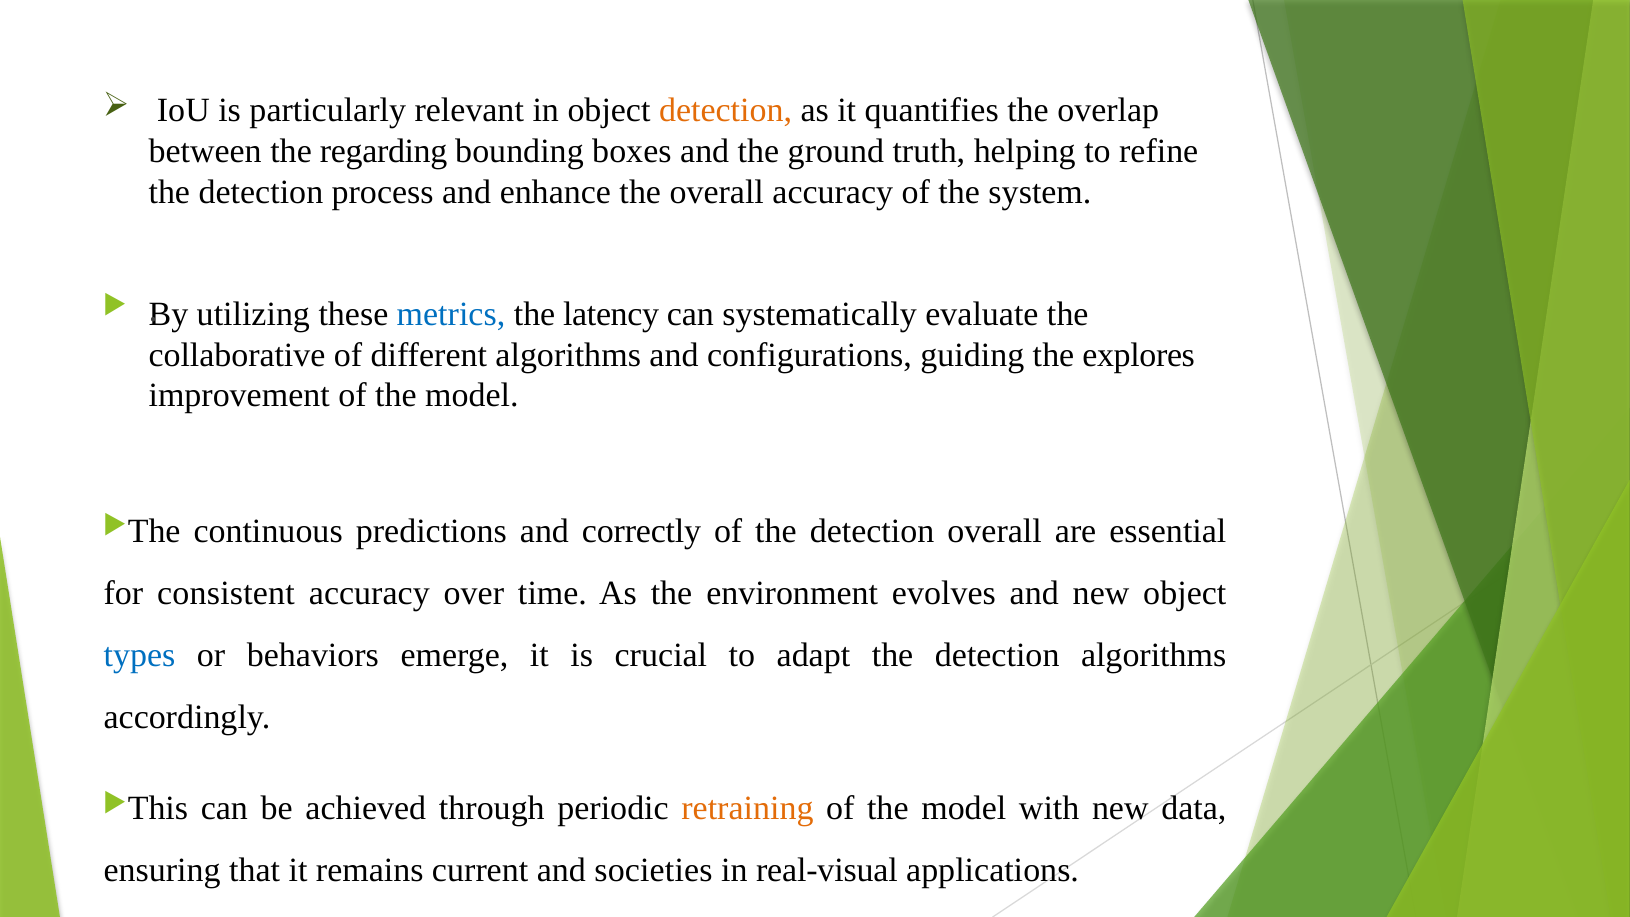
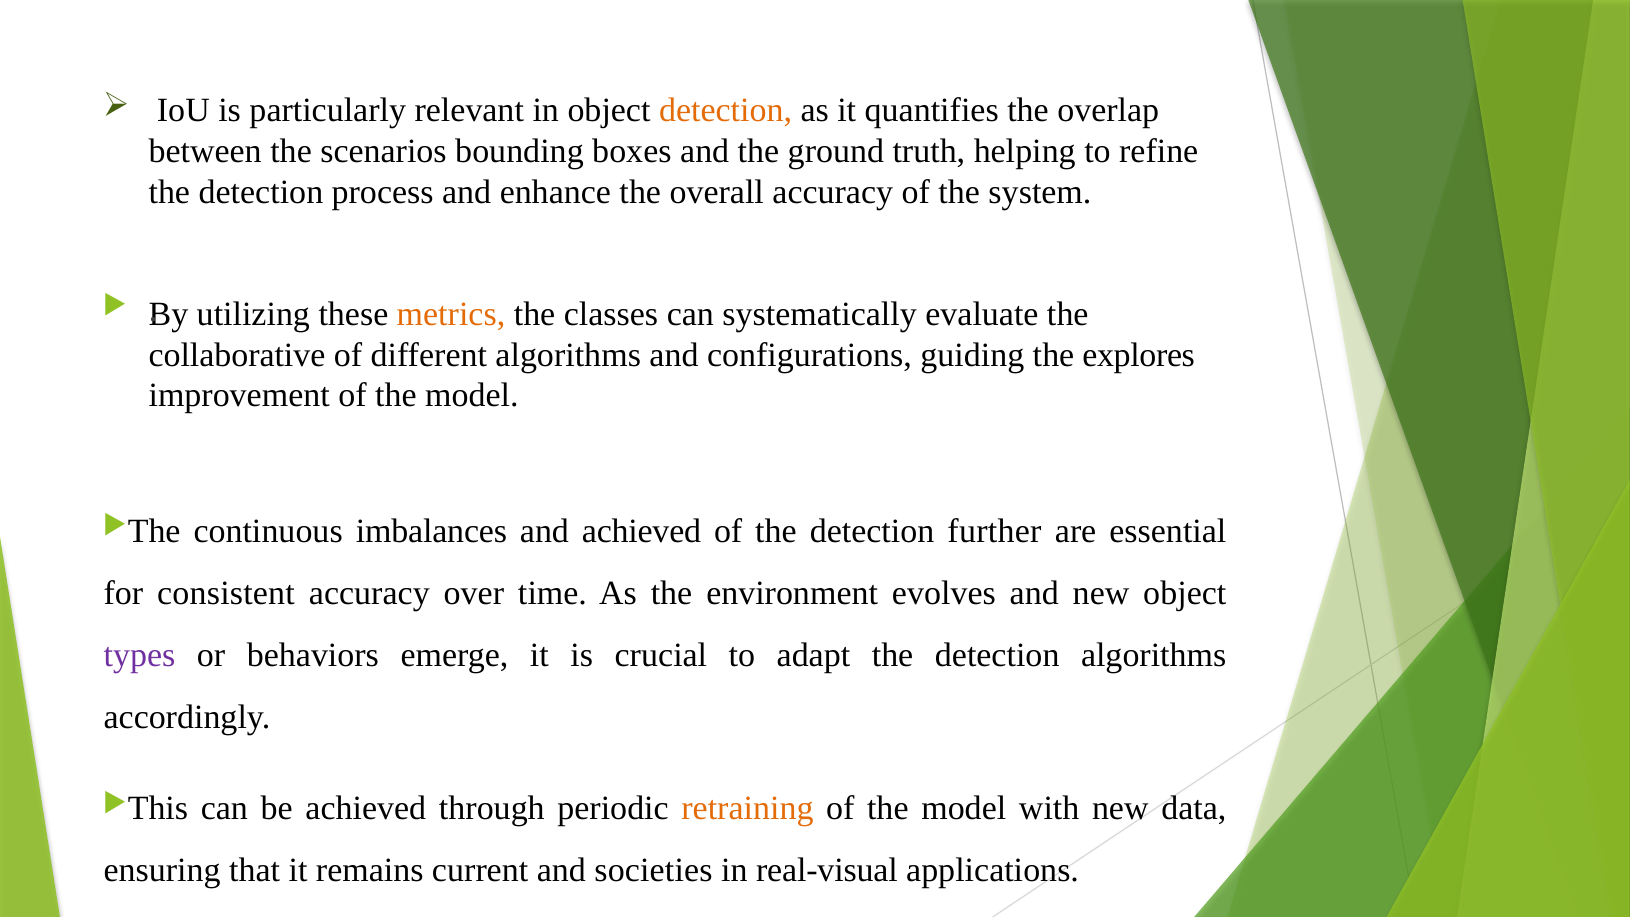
regarding: regarding -> scenarios
metrics colour: blue -> orange
latency: latency -> classes
predictions: predictions -> imbalances
and correctly: correctly -> achieved
detection overall: overall -> further
types colour: blue -> purple
